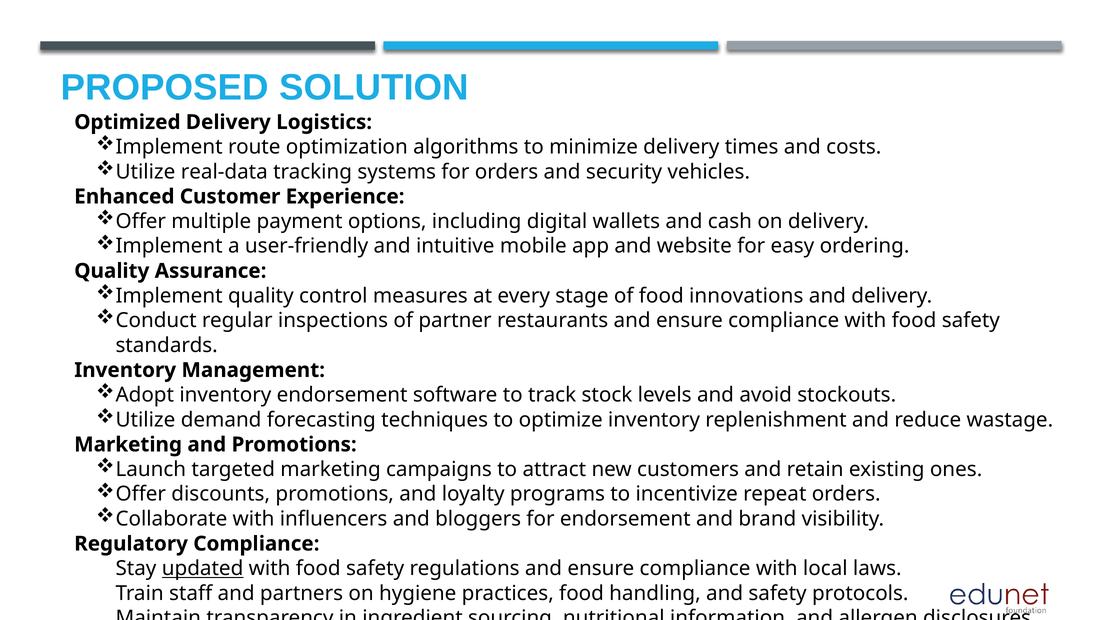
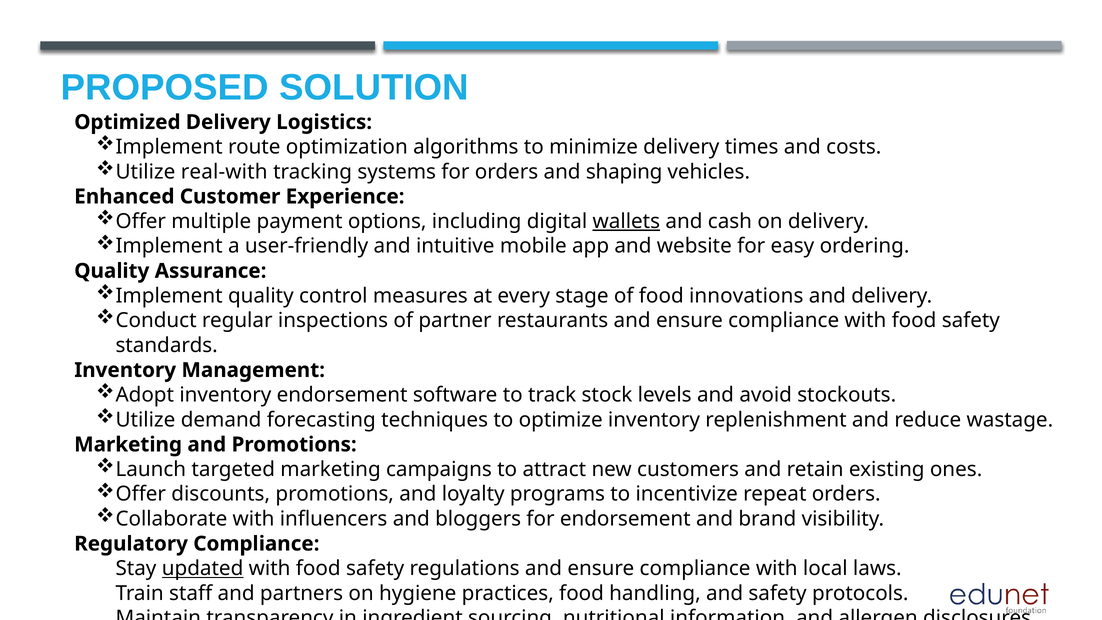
real-data: real-data -> real-with
security: security -> shaping
wallets underline: none -> present
